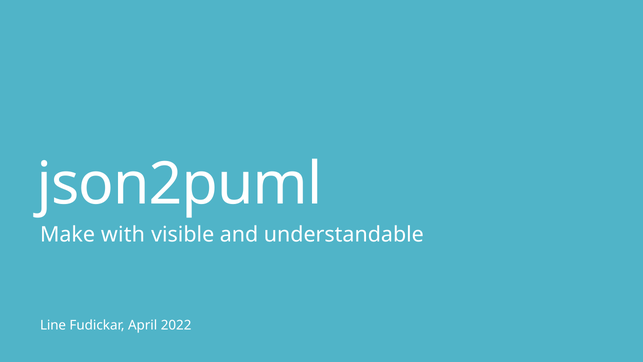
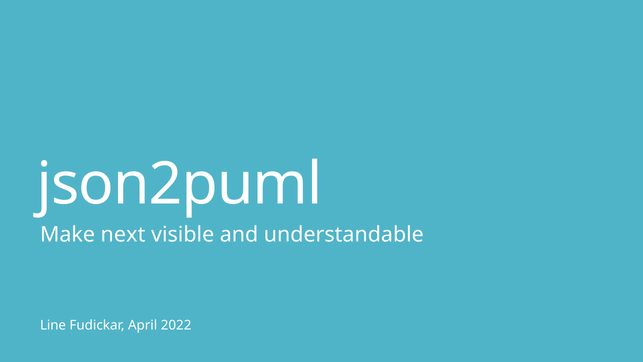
with: with -> next
